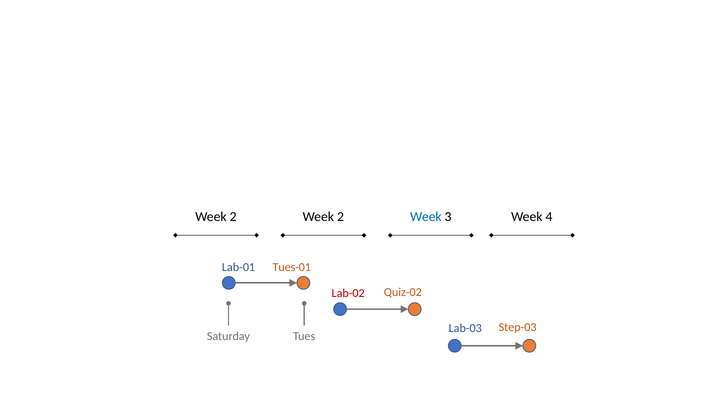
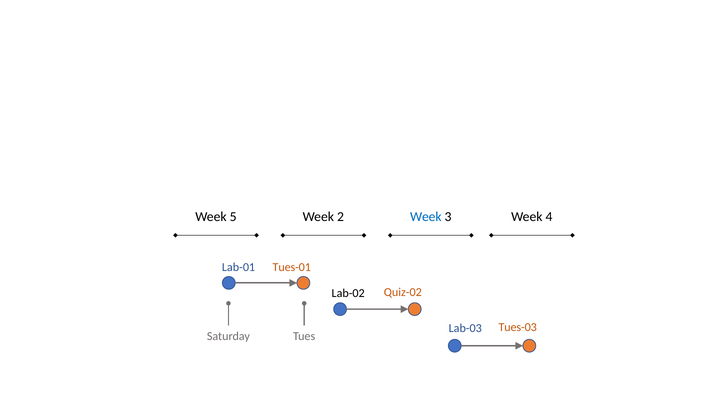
2 at (233, 217): 2 -> 5
Lab-02 colour: red -> black
Step-03: Step-03 -> Tues-03
